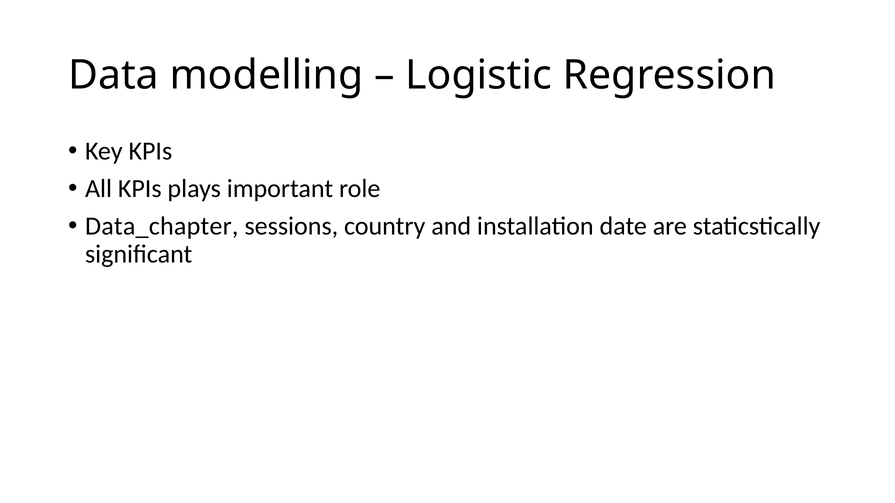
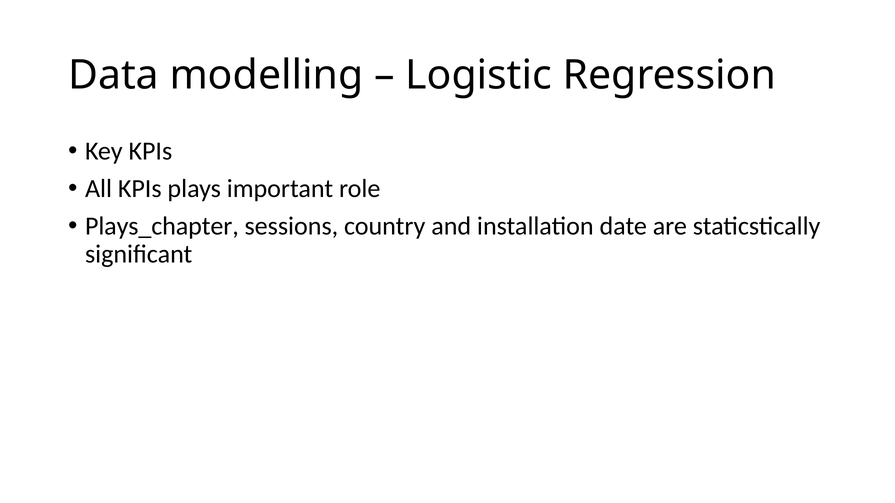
Data_chapter: Data_chapter -> Plays_chapter
